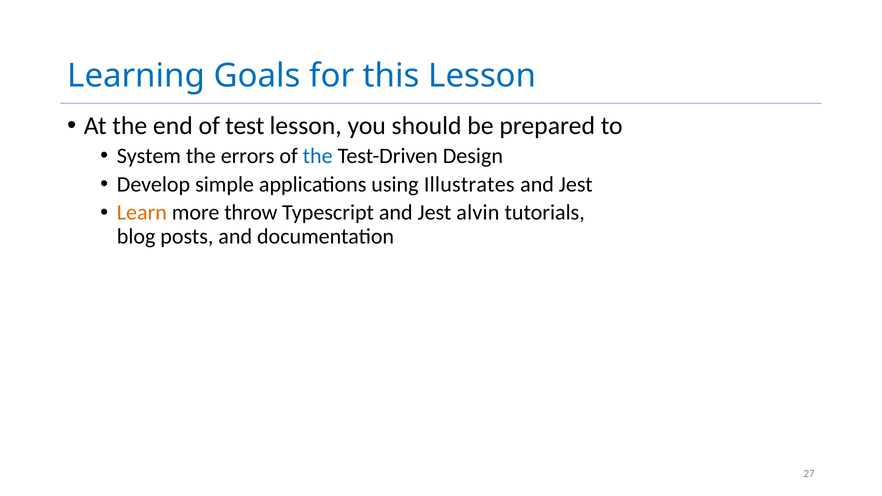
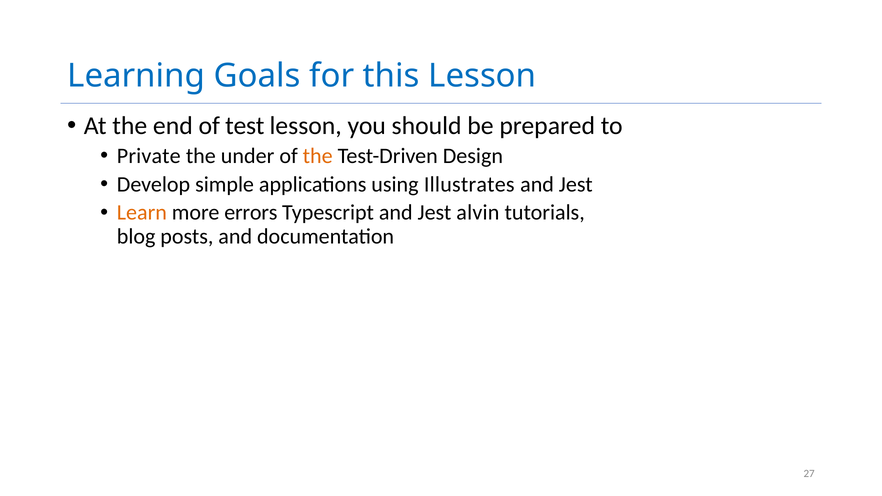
System: System -> Private
errors: errors -> under
the at (318, 156) colour: blue -> orange
throw: throw -> errors
